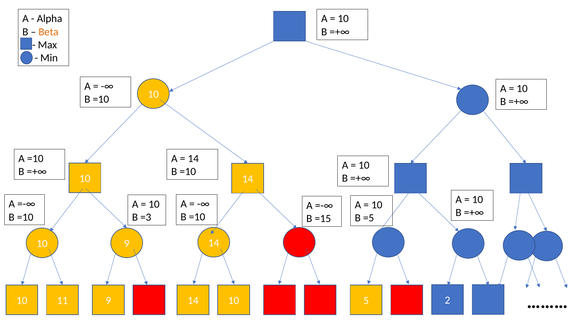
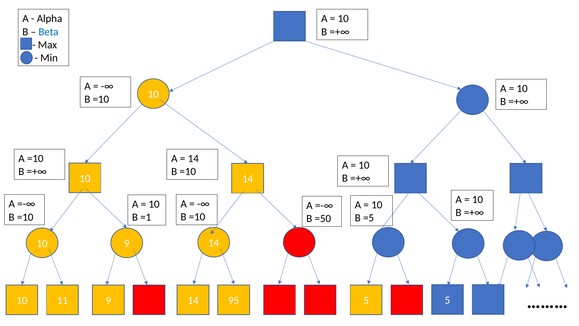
Beta colour: orange -> blue
=3: =3 -> =1
=15: =15 -> =50
9 10: 10 -> 95
5 2: 2 -> 5
